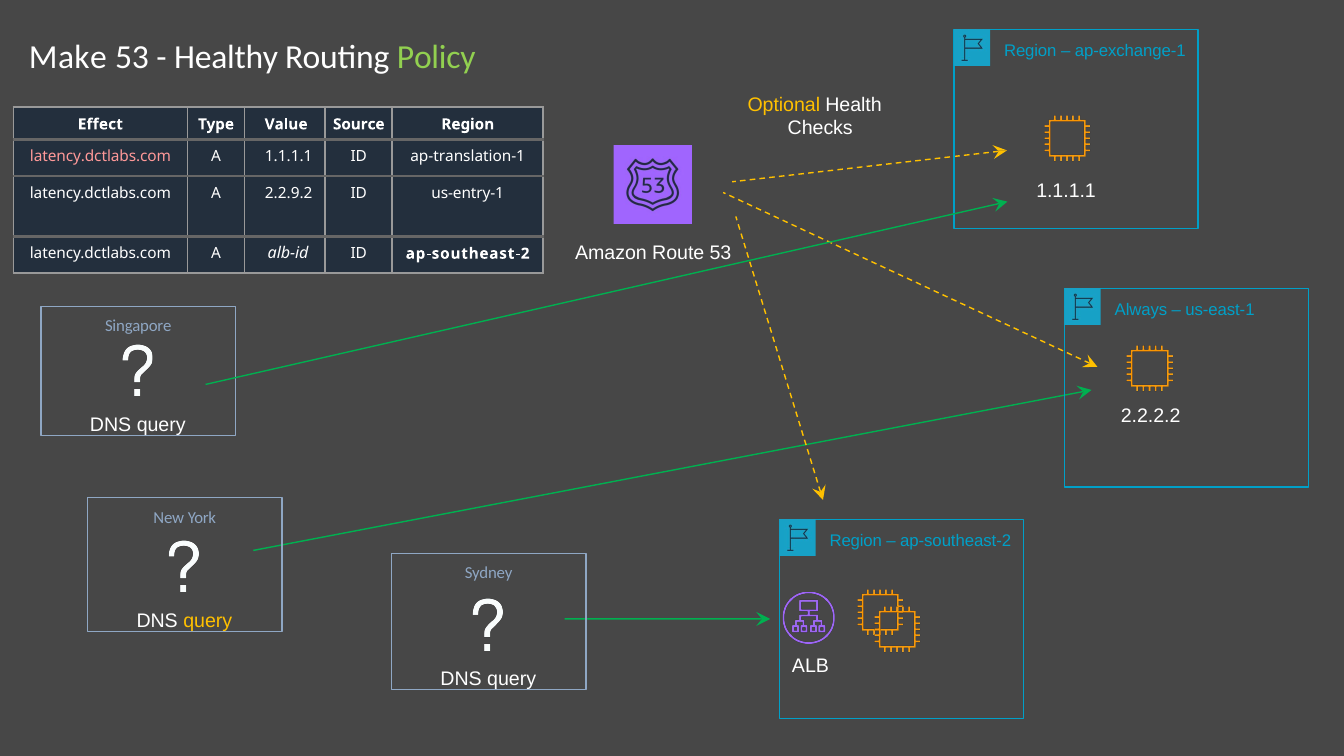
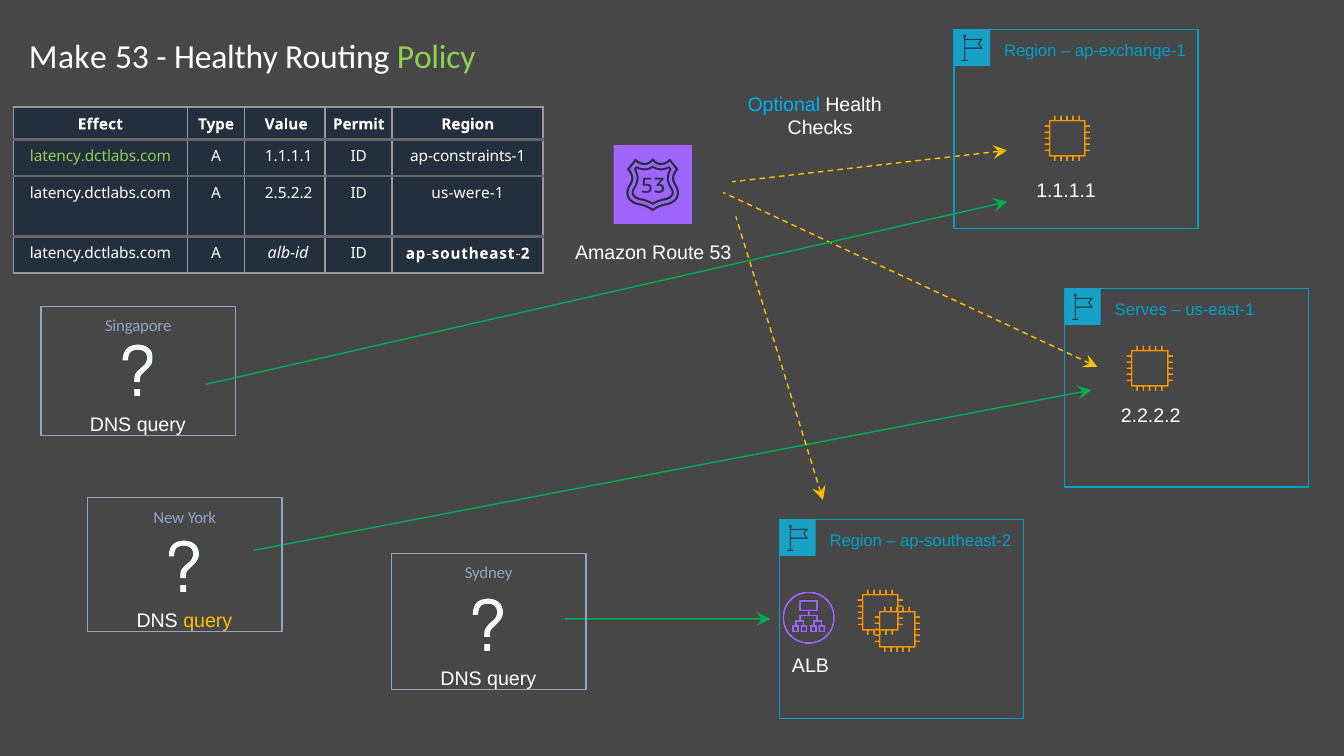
Optional colour: yellow -> light blue
Source: Source -> Permit
latency.dctlabs.com at (100, 157) colour: pink -> light green
ap-translation-1: ap-translation-1 -> ap-constraints-1
2.2.9.2: 2.2.9.2 -> 2.5.2.2
us-entry-1: us-entry-1 -> us-were-1
Always: Always -> Serves
